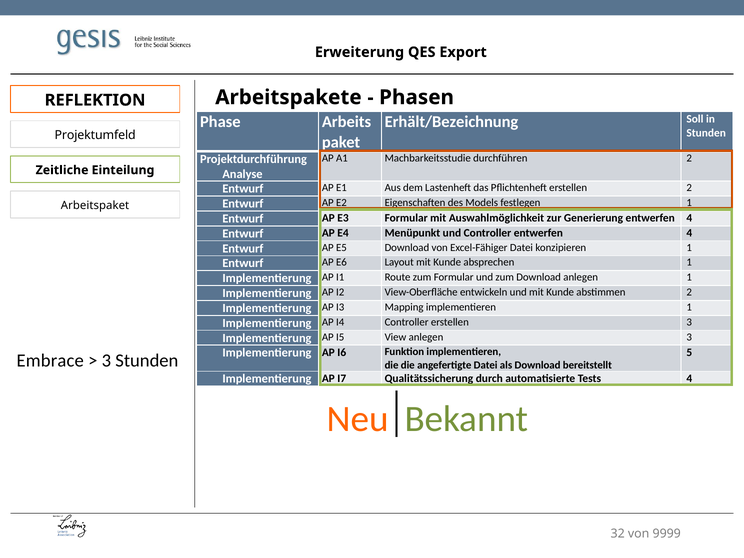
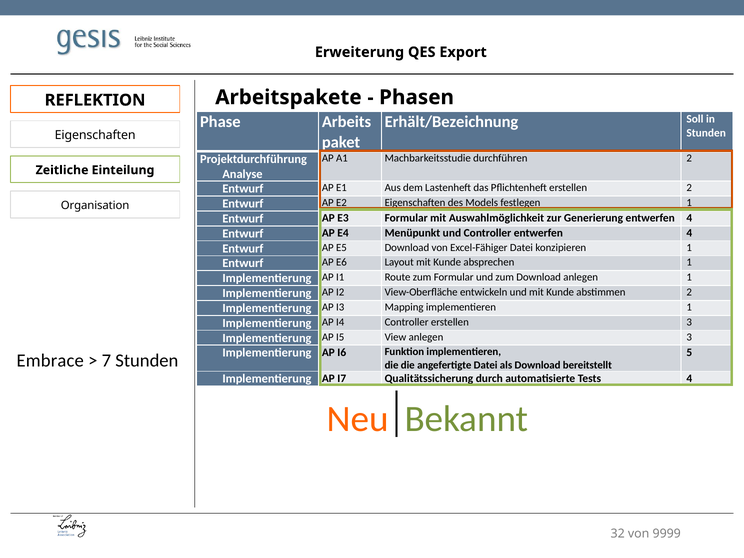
Projektumfeld at (95, 135): Projektumfeld -> Eigenschaften
Arbeitspaket: Arbeitspaket -> Organisation
3 at (106, 361): 3 -> 7
